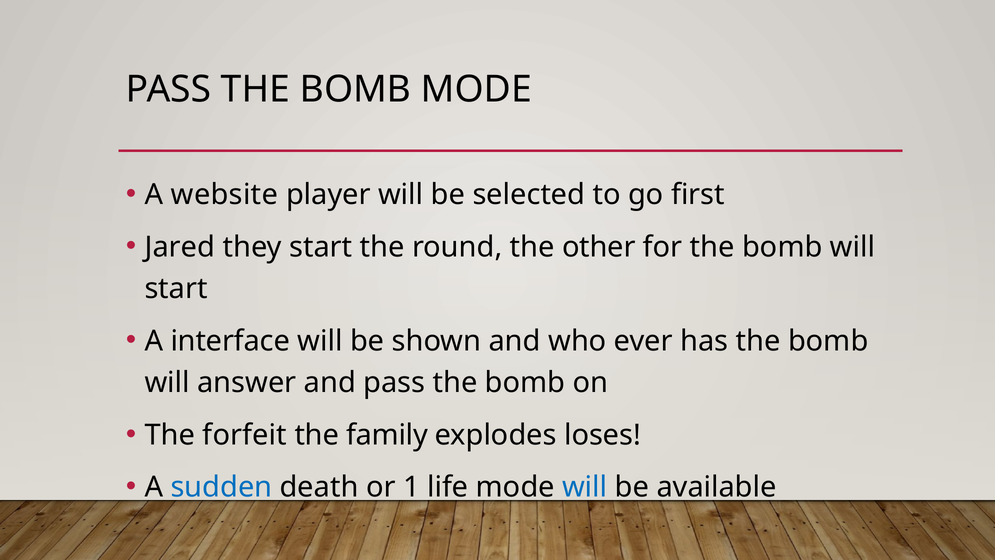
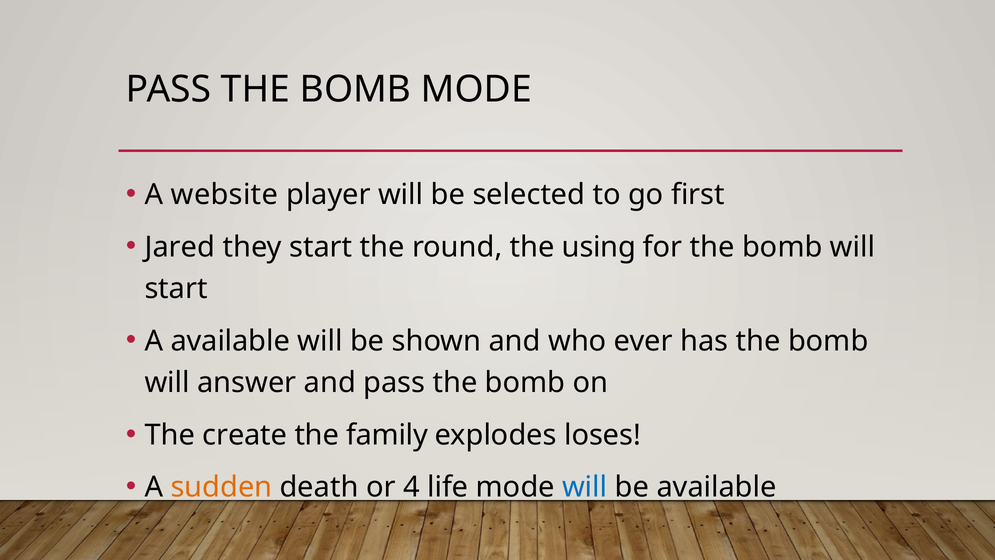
other: other -> using
A interface: interface -> available
forfeit: forfeit -> create
sudden colour: blue -> orange
1: 1 -> 4
